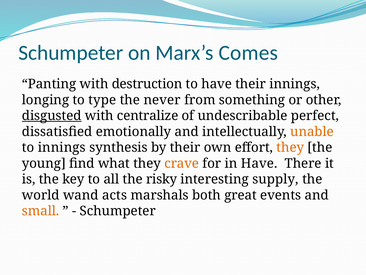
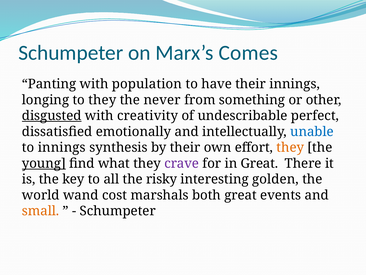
destruction: destruction -> population
to type: type -> they
centralize: centralize -> creativity
unable colour: orange -> blue
young underline: none -> present
crave colour: orange -> purple
in Have: Have -> Great
supply: supply -> golden
acts: acts -> cost
